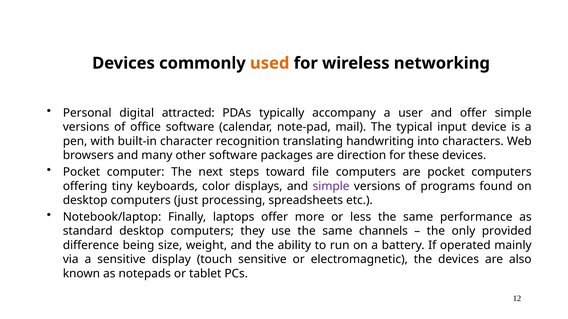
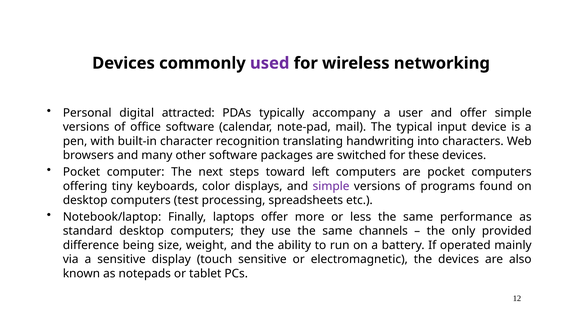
used colour: orange -> purple
direction: direction -> switched
file: file -> left
just: just -> test
